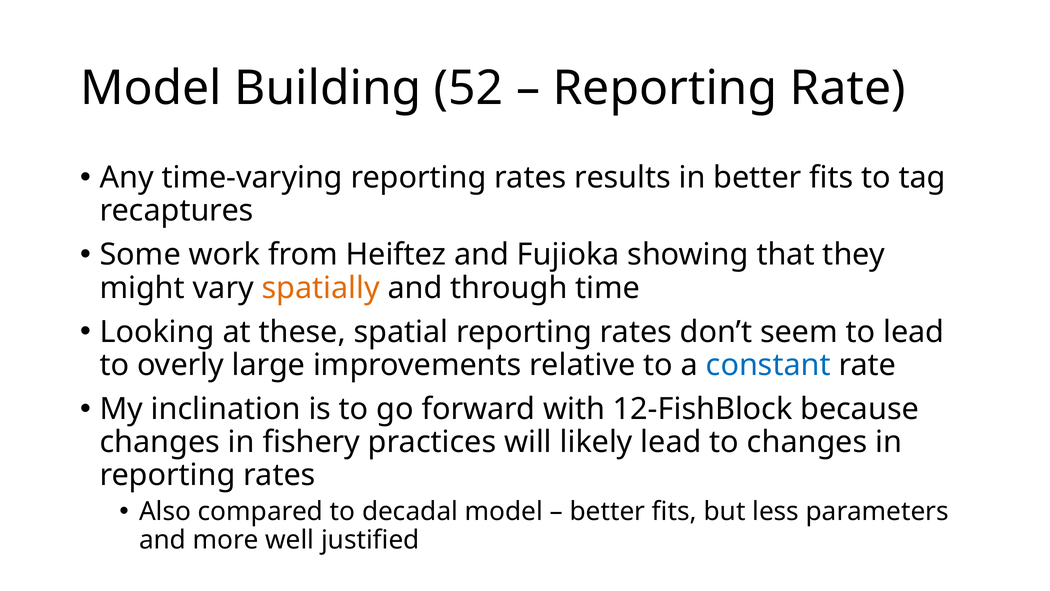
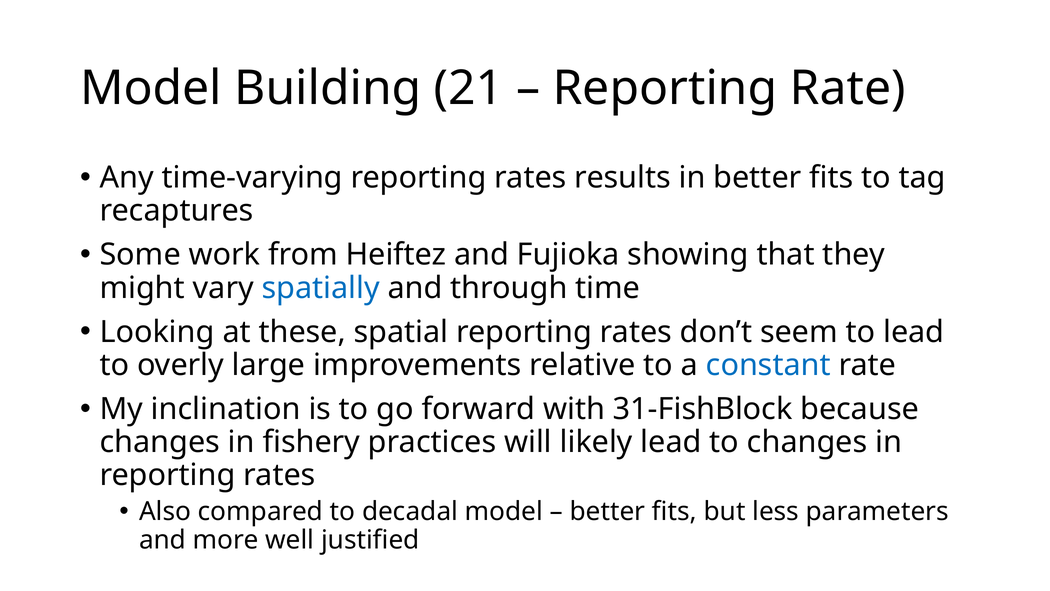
52: 52 -> 21
spatially colour: orange -> blue
12-FishBlock: 12-FishBlock -> 31-FishBlock
